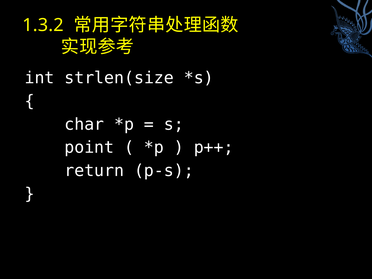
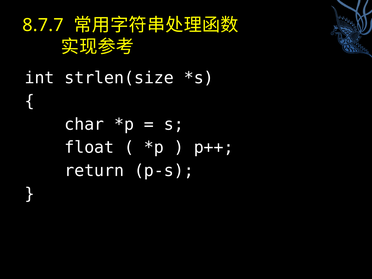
1.3.2: 1.3.2 -> 8.7.7
point: point -> float
